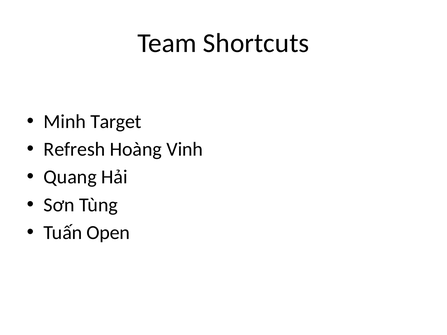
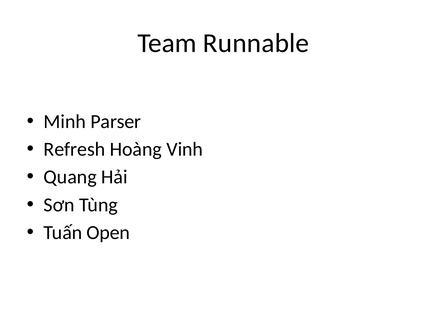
Shortcuts: Shortcuts -> Runnable
Target: Target -> Parser
